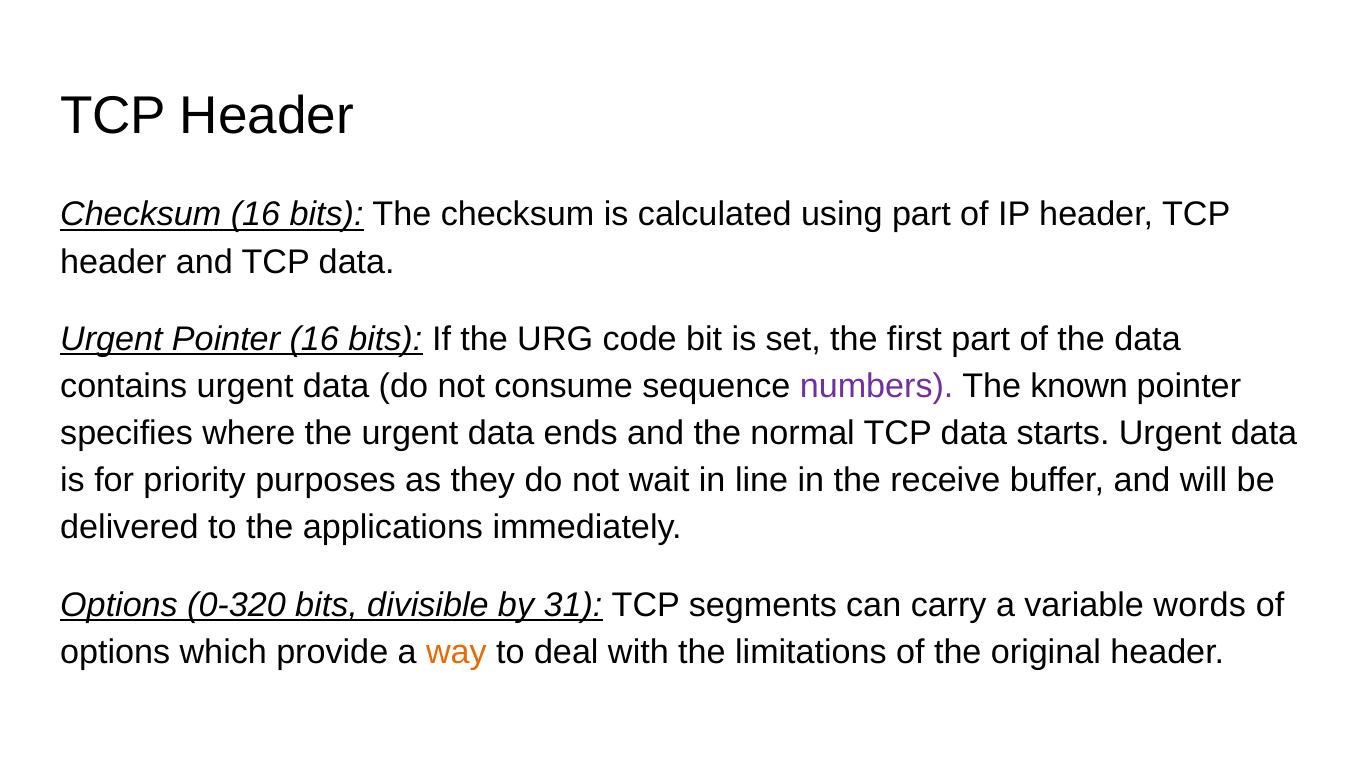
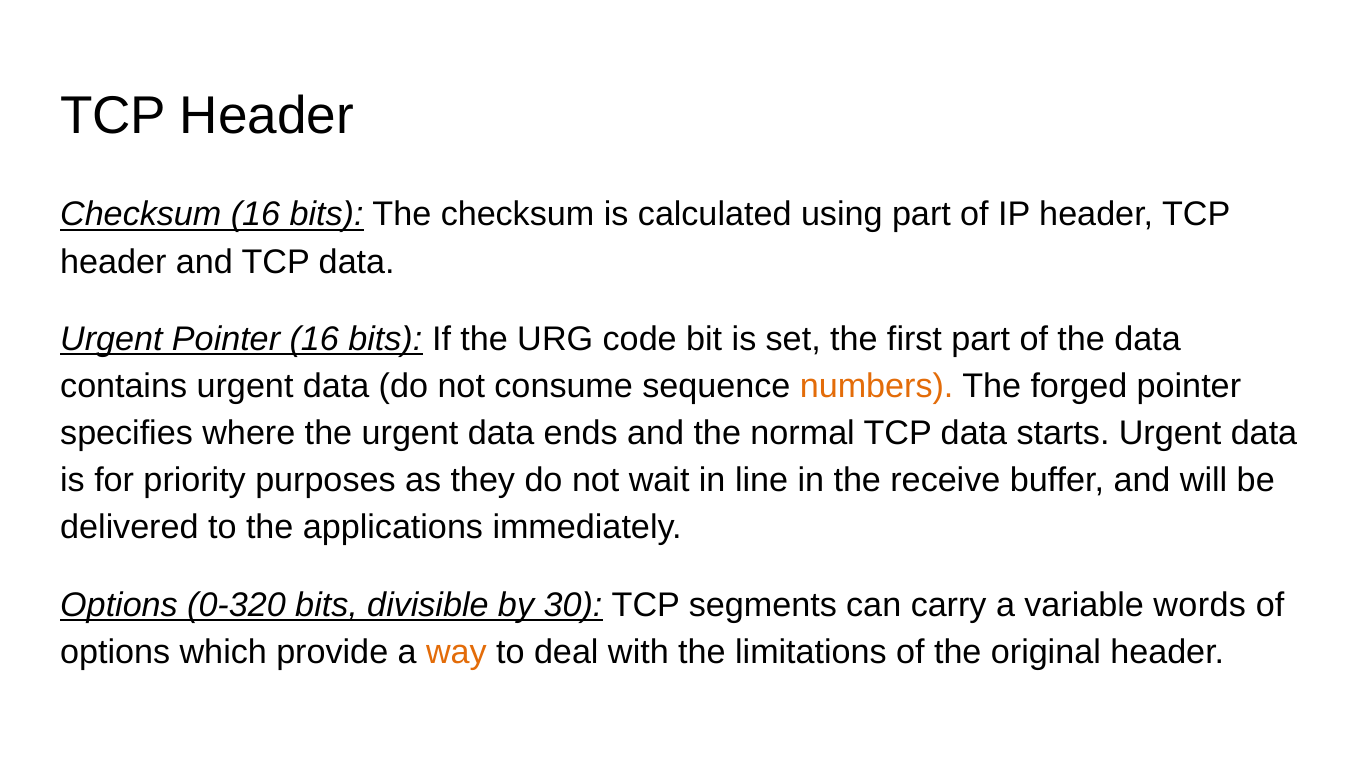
numbers colour: purple -> orange
known: known -> forged
31: 31 -> 30
